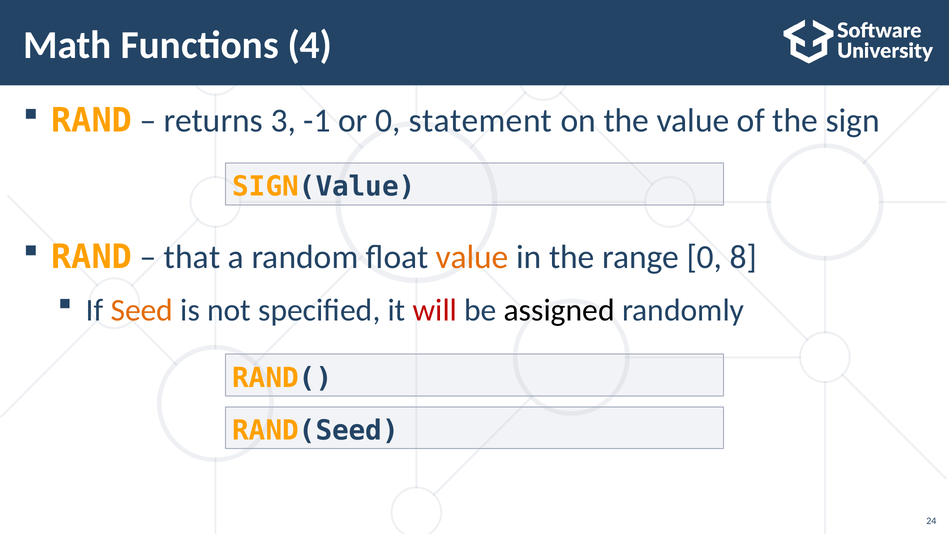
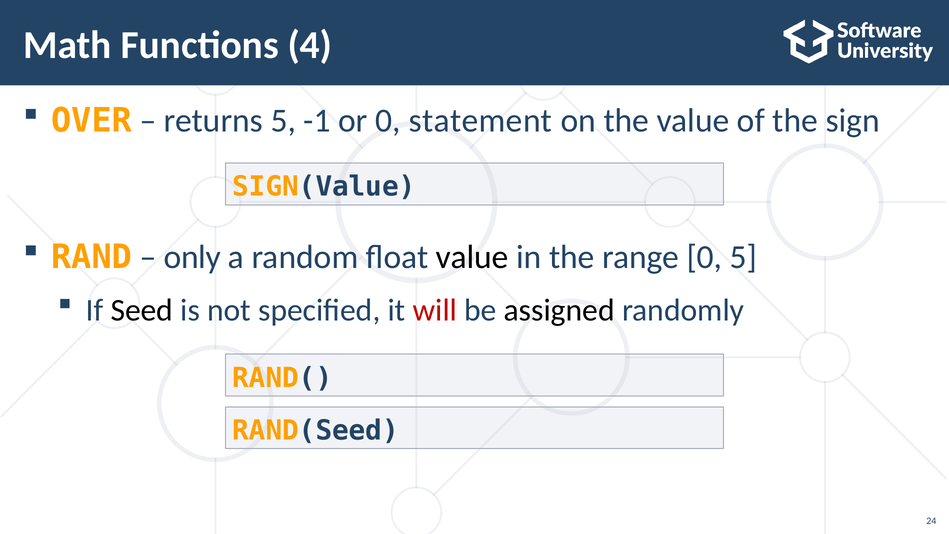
RAND at (92, 120): RAND -> OVER
returns 3: 3 -> 5
that: that -> only
value at (472, 257) colour: orange -> black
0 8: 8 -> 5
Seed colour: orange -> black
